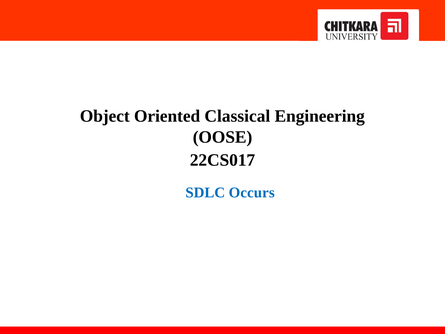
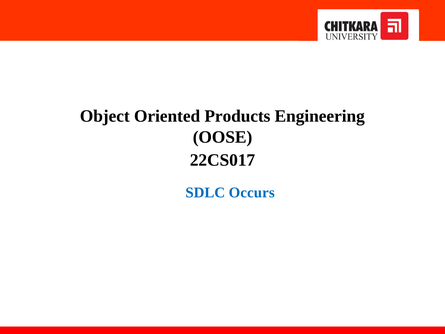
Classical: Classical -> Products
